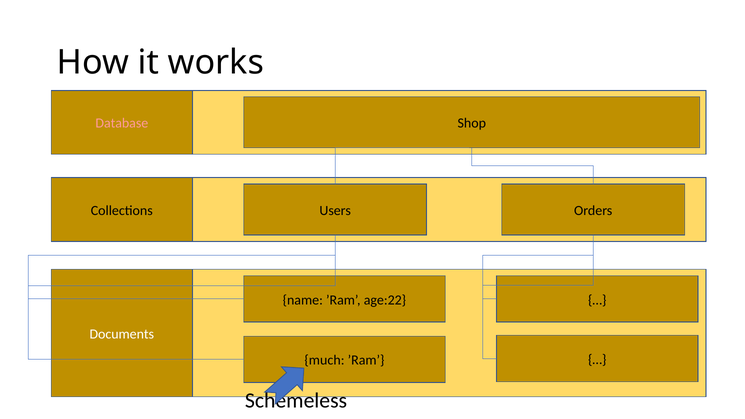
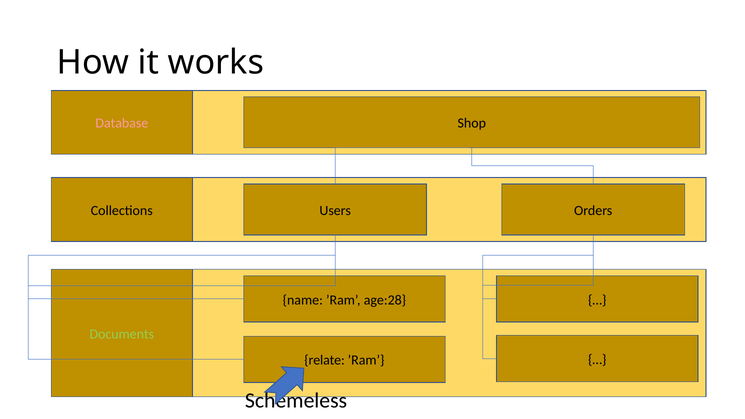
age:22: age:22 -> age:28
Documents colour: white -> light green
much: much -> relate
